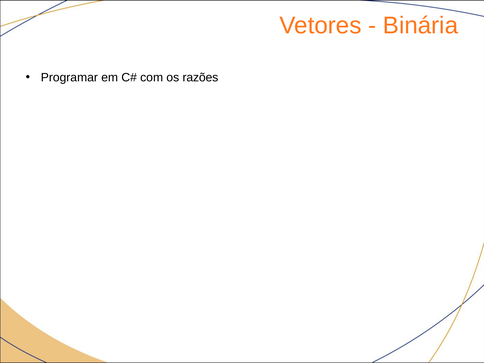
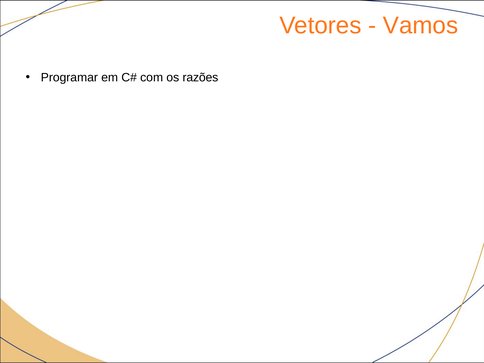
Binária: Binária -> Vamos
